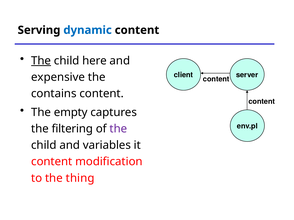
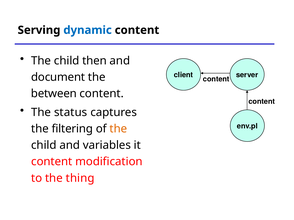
The at (41, 61) underline: present -> none
here: here -> then
expensive: expensive -> document
contains: contains -> between
empty: empty -> status
the at (118, 129) colour: purple -> orange
